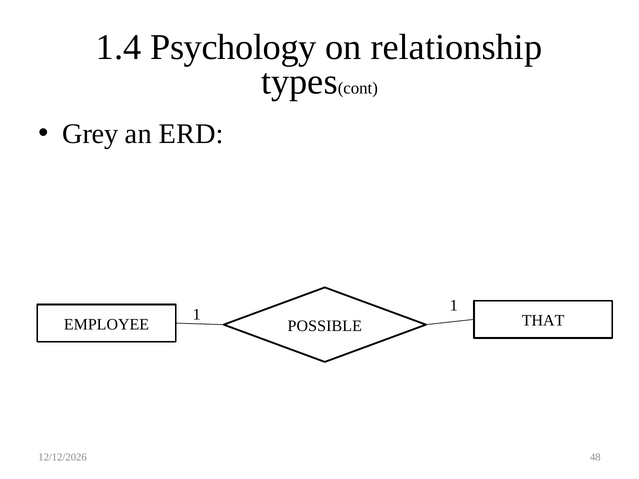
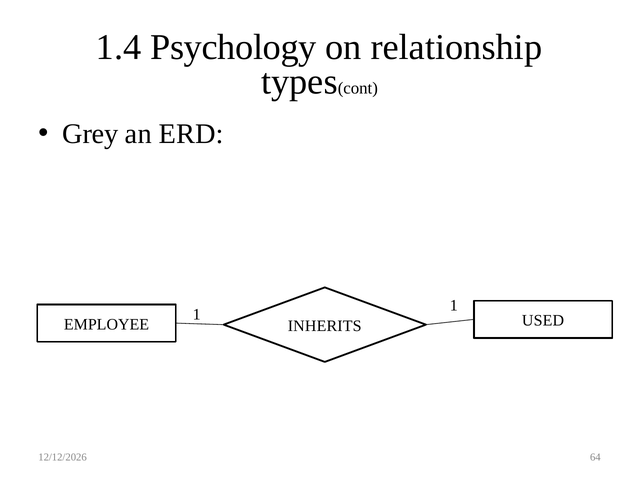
THAT: THAT -> USED
POSSIBLE: POSSIBLE -> INHERITS
48: 48 -> 64
